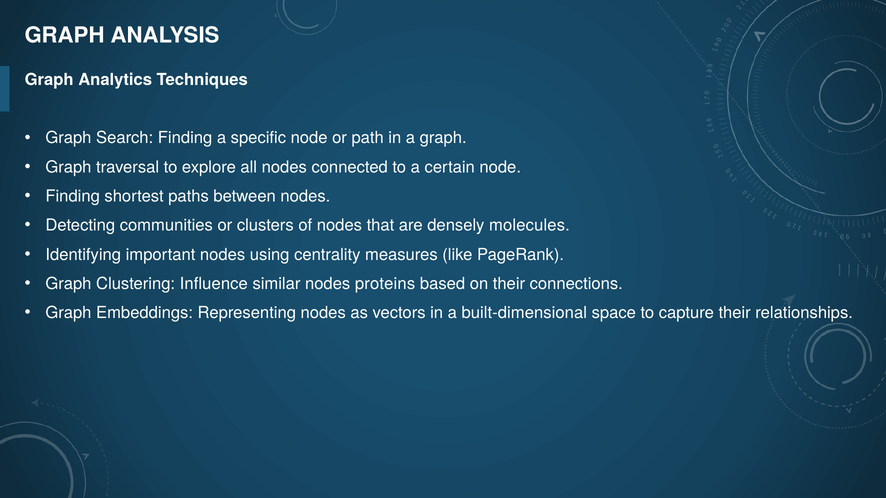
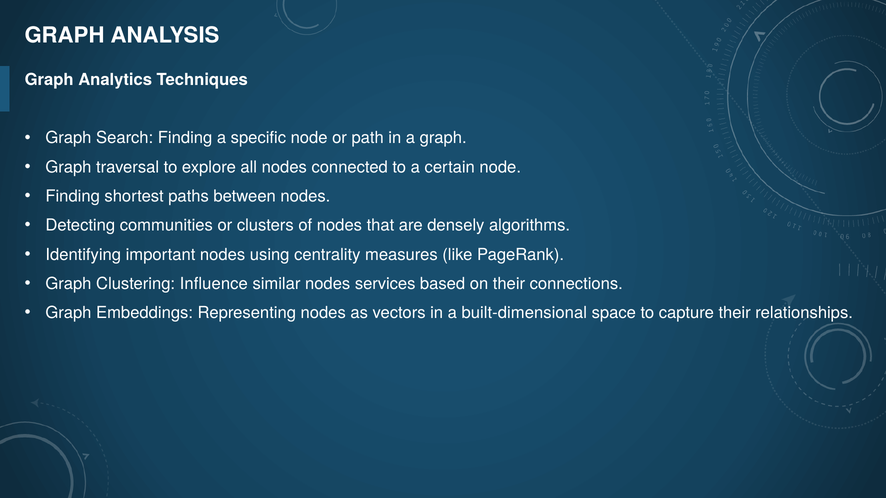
molecules: molecules -> algorithms
proteins: proteins -> services
